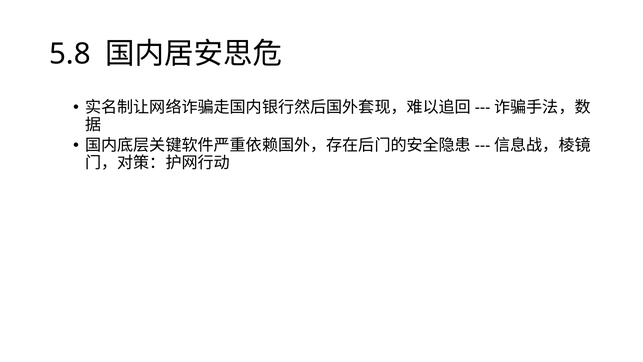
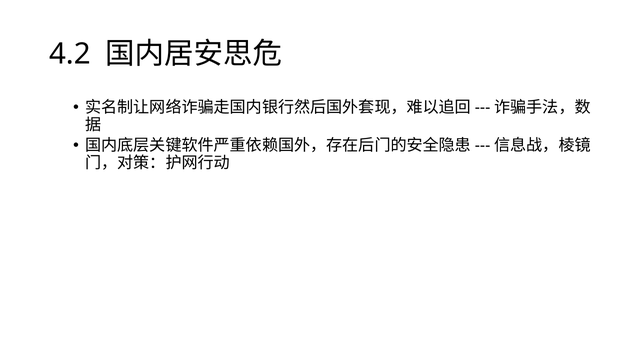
5.8: 5.8 -> 4.2
